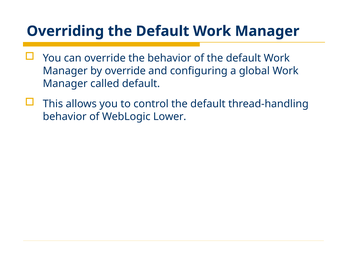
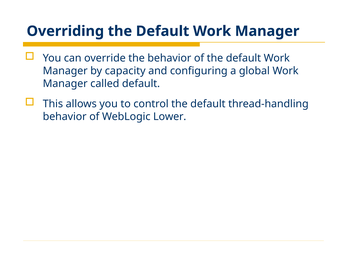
by override: override -> capacity
